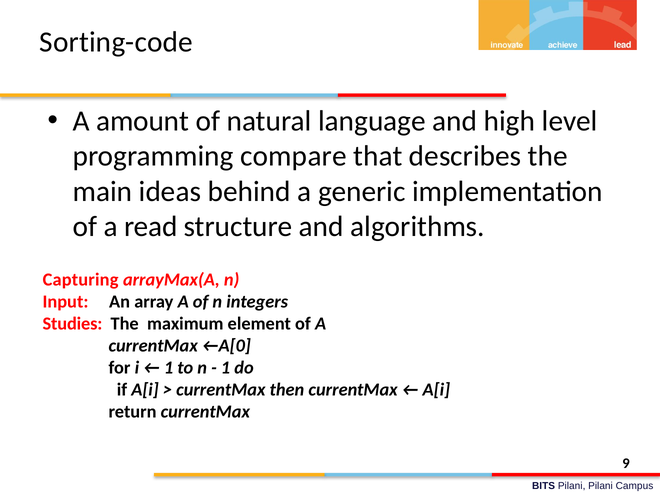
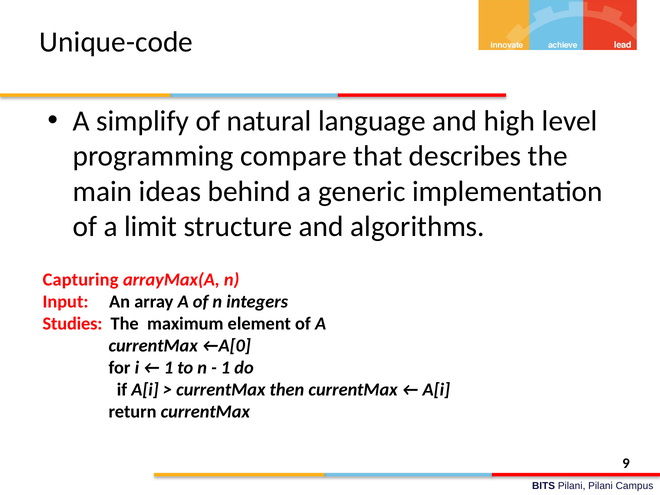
Sorting-code: Sorting-code -> Unique-code
amount: amount -> simplify
read: read -> limit
